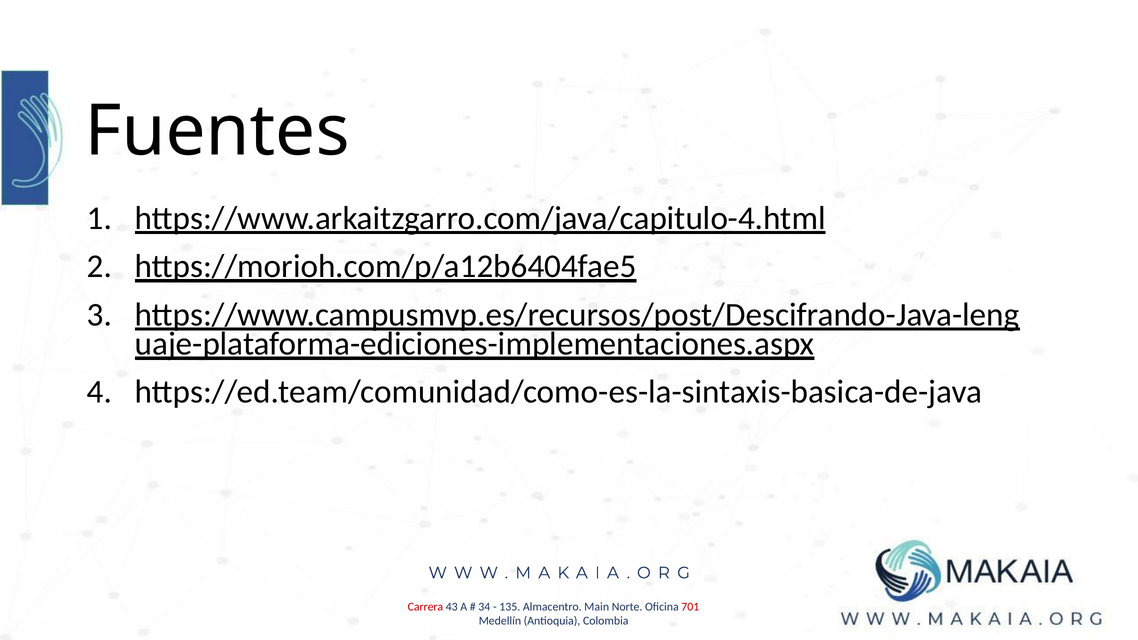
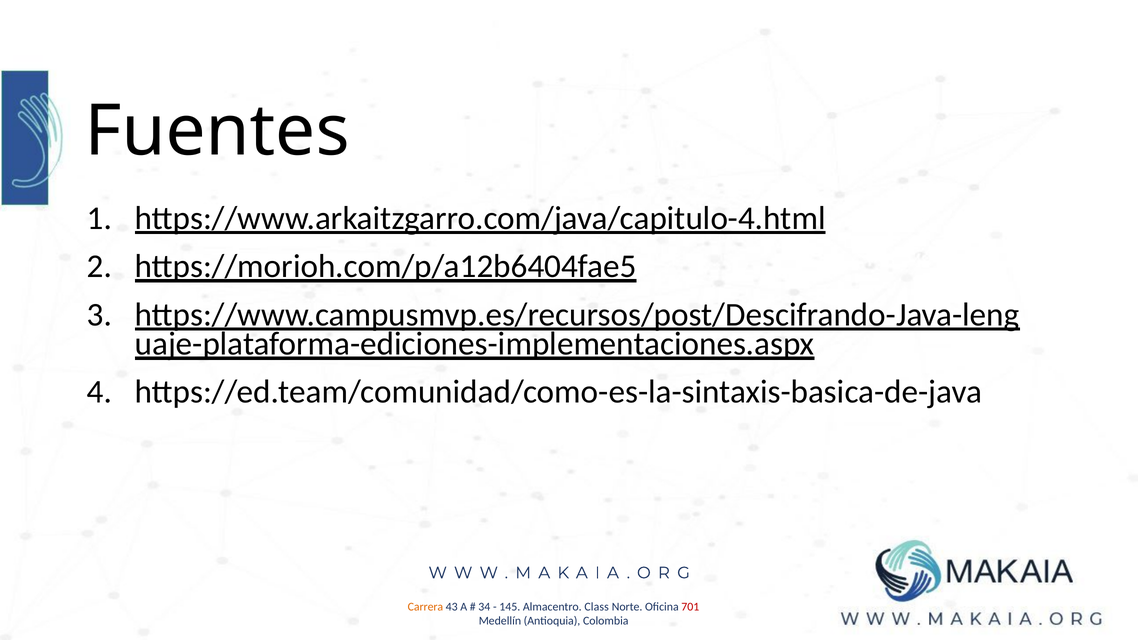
Carrera colour: red -> orange
135: 135 -> 145
Main: Main -> Class
